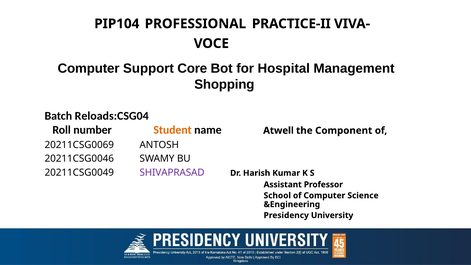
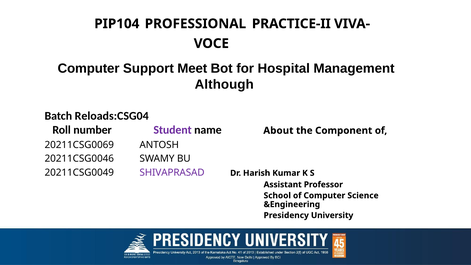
Core: Core -> Meet
Shopping: Shopping -> Although
Student colour: orange -> purple
Atwell: Atwell -> About
